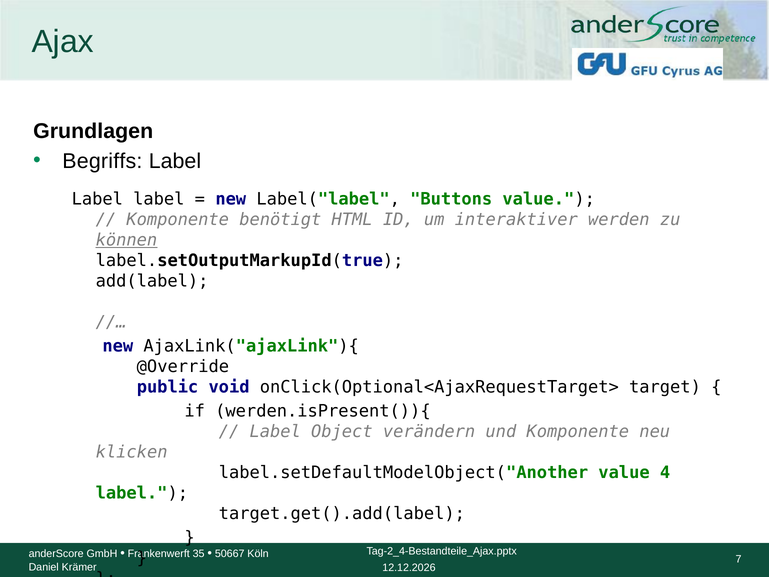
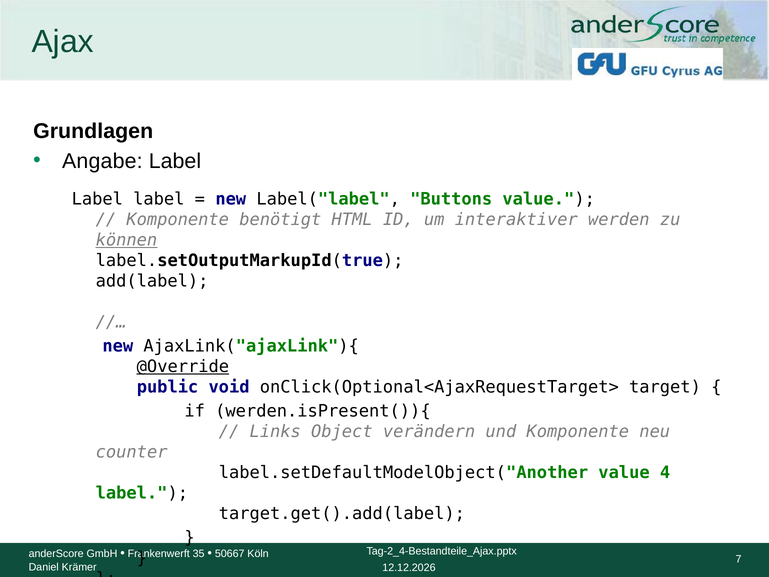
Begriffs: Begriffs -> Angabe
@Override underline: none -> present
Label at (275, 431): Label -> Links
klicken: klicken -> counter
